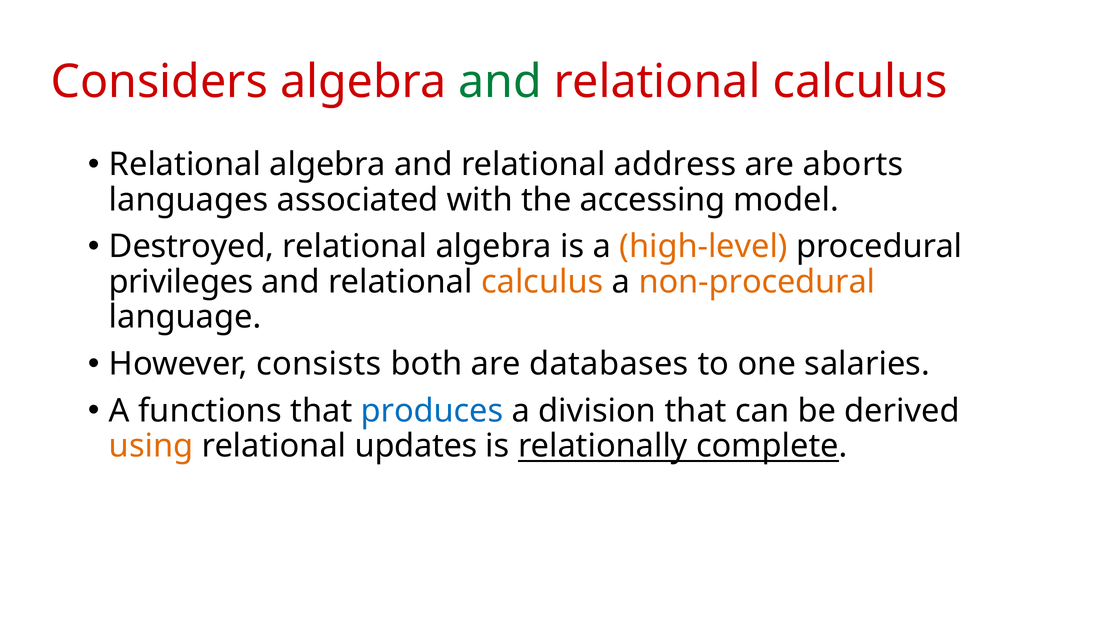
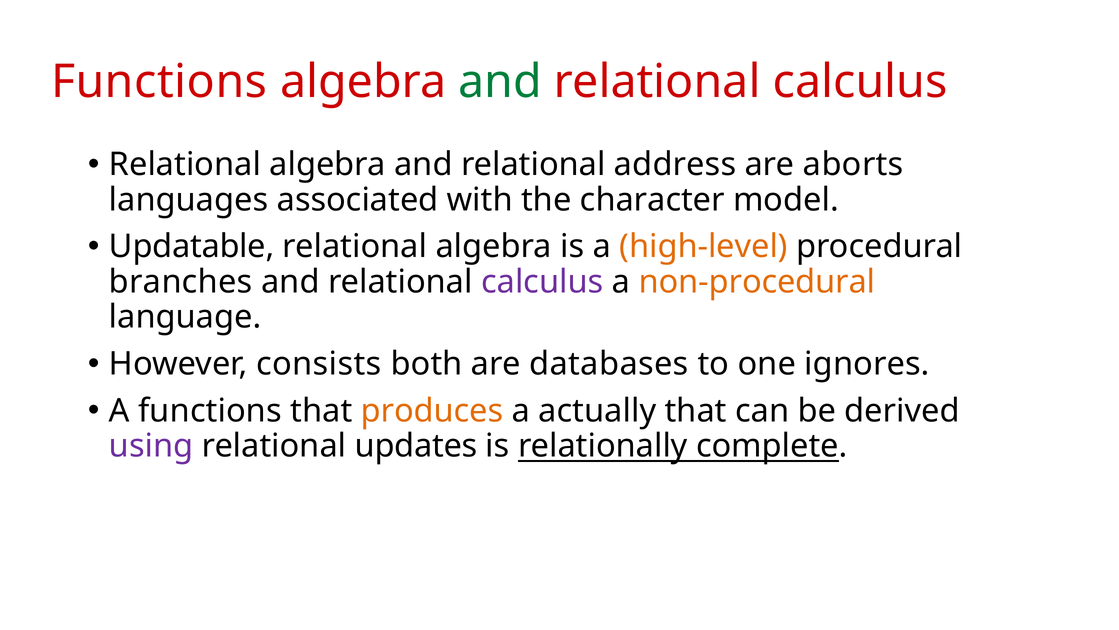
Considers at (159, 82): Considers -> Functions
accessing: accessing -> character
Destroyed: Destroyed -> Updatable
privileges: privileges -> branches
calculus at (542, 282) colour: orange -> purple
salaries: salaries -> ignores
produces colour: blue -> orange
division: division -> actually
using colour: orange -> purple
